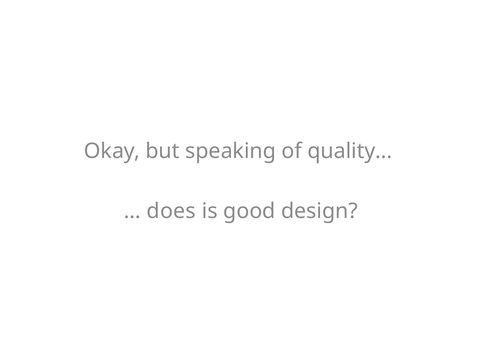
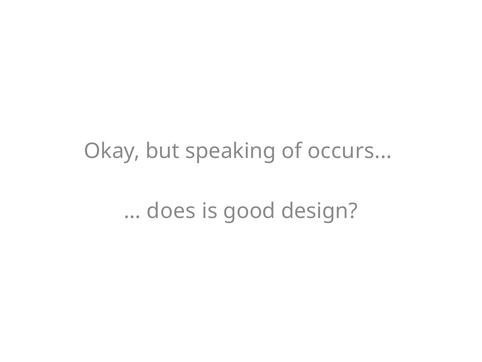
quality: quality -> occurs
